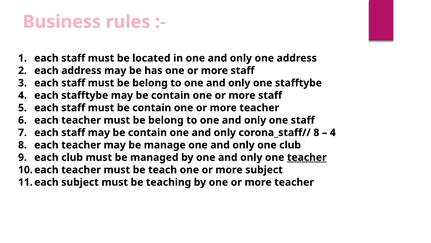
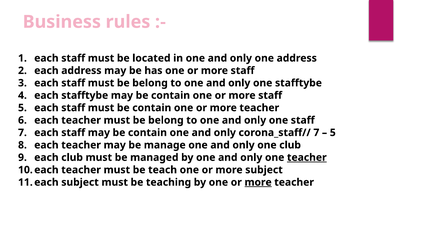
corona_staff// 8: 8 -> 7
4 at (333, 132): 4 -> 5
more at (258, 182) underline: none -> present
